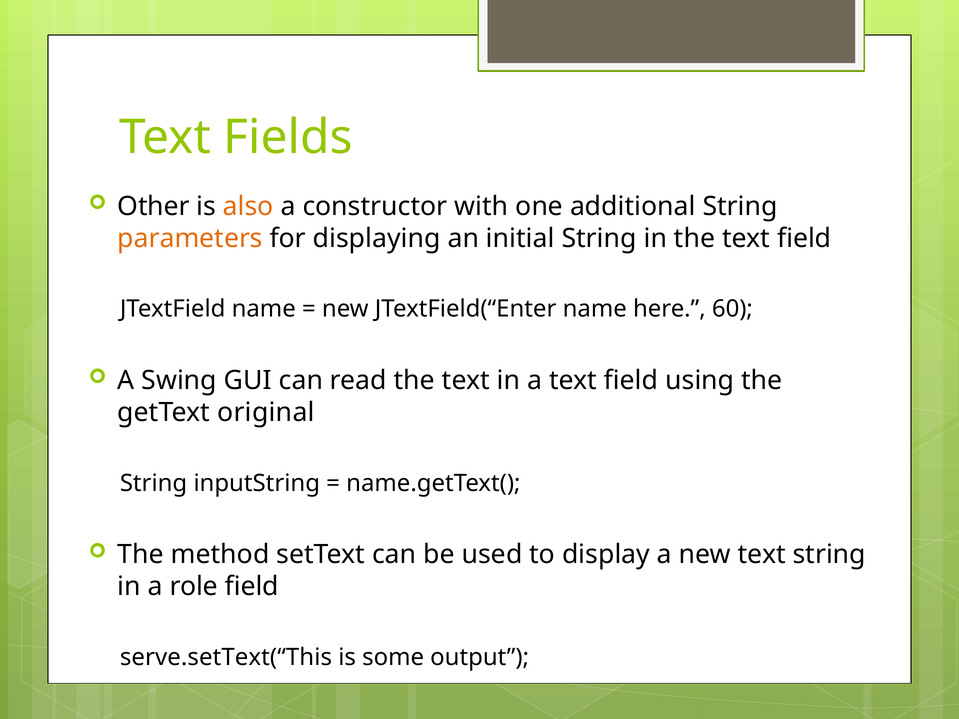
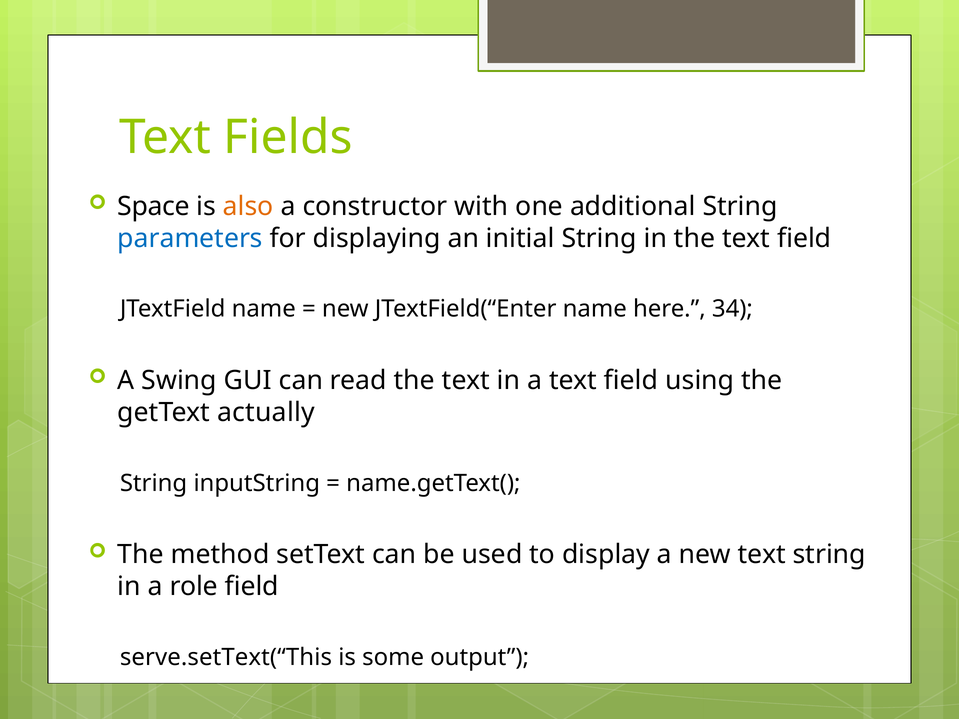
Other: Other -> Space
parameters colour: orange -> blue
60: 60 -> 34
original: original -> actually
